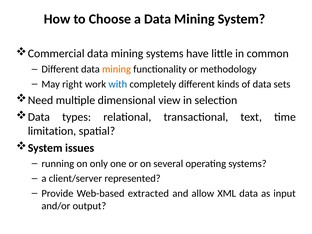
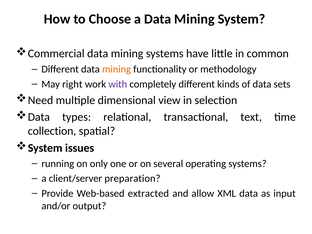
with colour: blue -> purple
limitation: limitation -> collection
represented: represented -> preparation
